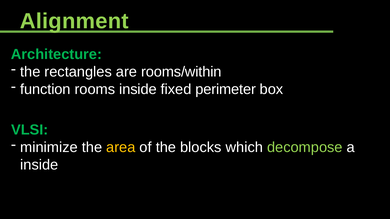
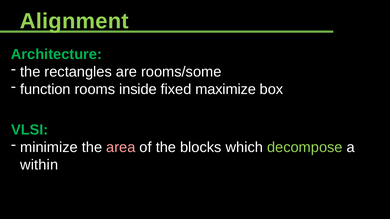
rooms/within: rooms/within -> rooms/some
perimeter: perimeter -> maximize
area colour: yellow -> pink
inside at (39, 165): inside -> within
